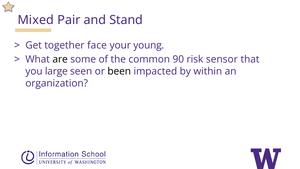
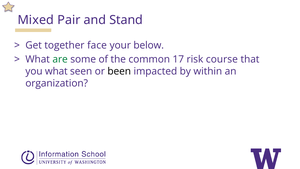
young: young -> below
are colour: black -> green
90: 90 -> 17
sensor: sensor -> course
you large: large -> what
